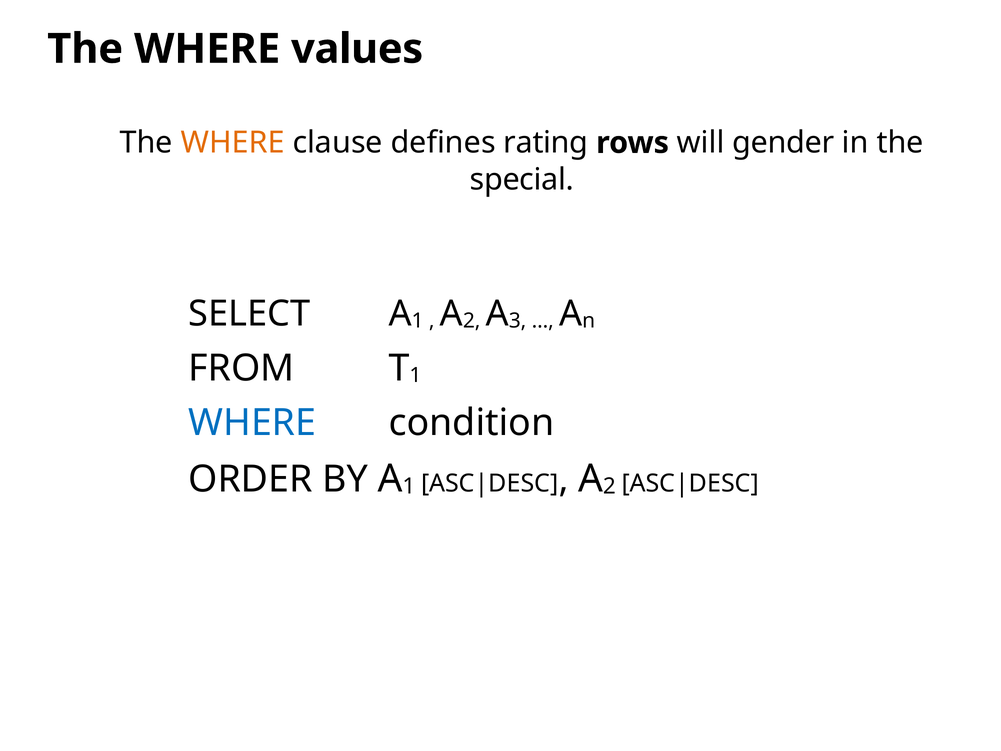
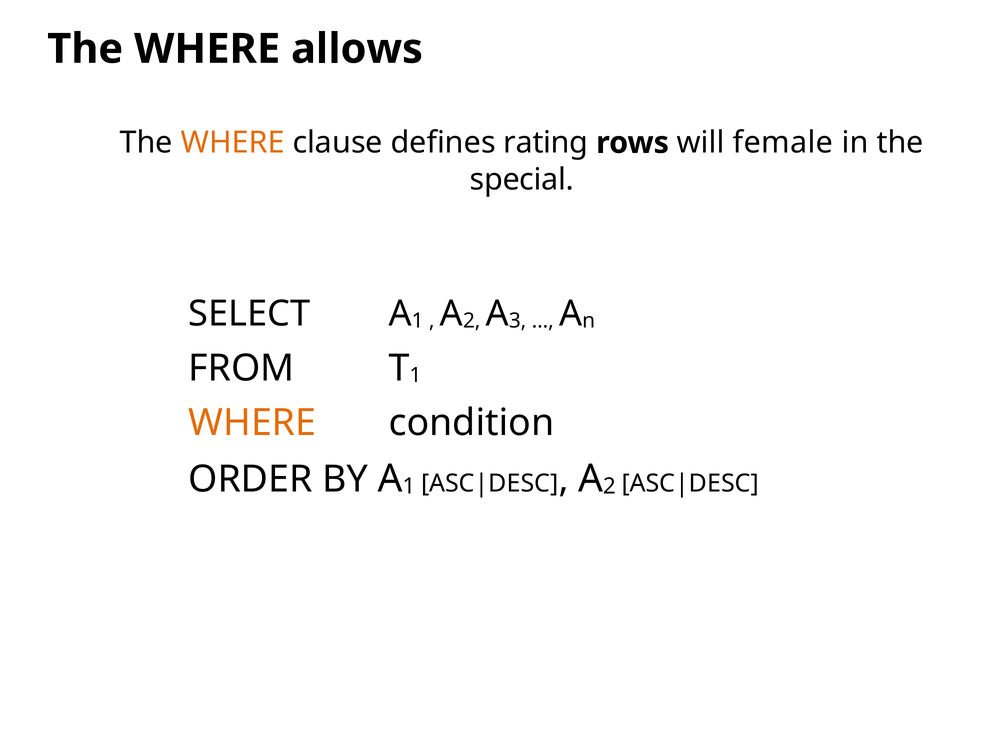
values: values -> allows
gender: gender -> female
WHERE at (252, 423) colour: blue -> orange
